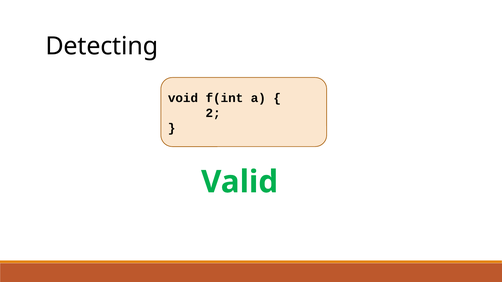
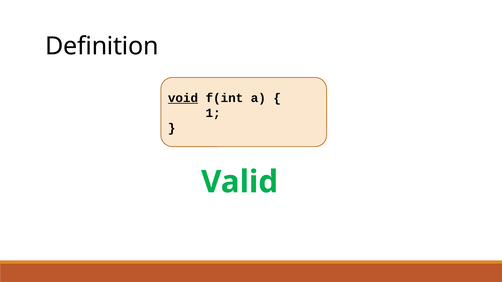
Detecting: Detecting -> Definition
void underline: none -> present
2: 2 -> 1
